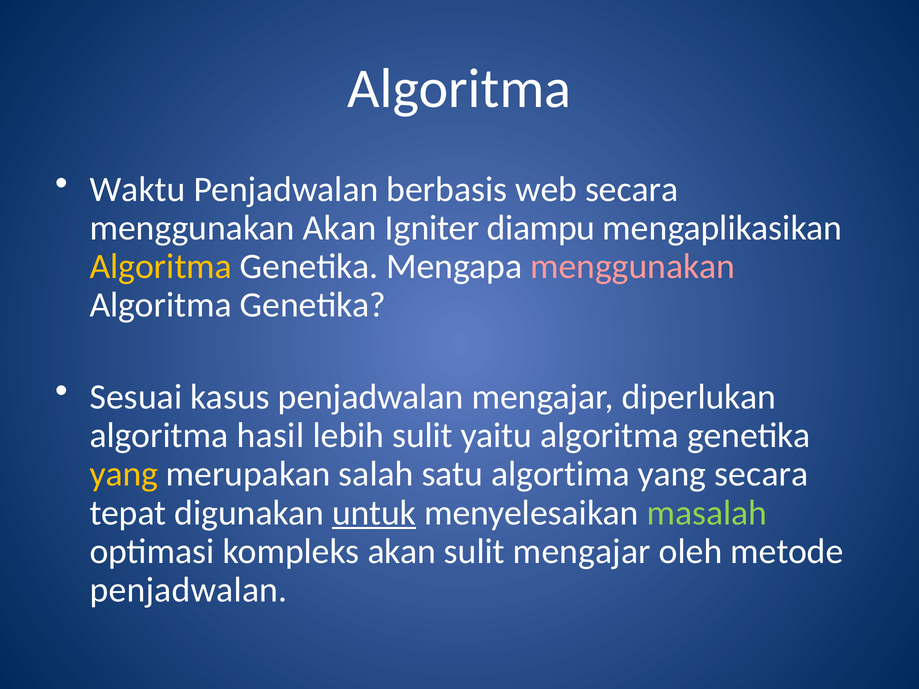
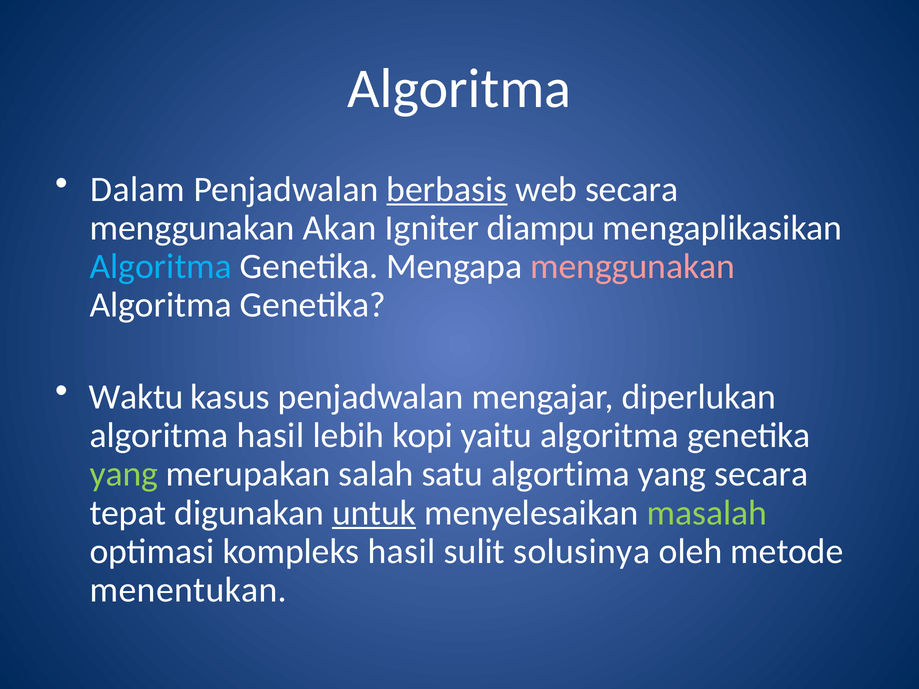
Waktu: Waktu -> Dalam
berbasis underline: none -> present
Algoritma at (161, 267) colour: yellow -> light blue
Sesuai: Sesuai -> Waktu
lebih sulit: sulit -> kopi
yang at (124, 474) colour: yellow -> light green
kompleks akan: akan -> hasil
sulit mengajar: mengajar -> solusinya
penjadwalan at (189, 590): penjadwalan -> menentukan
